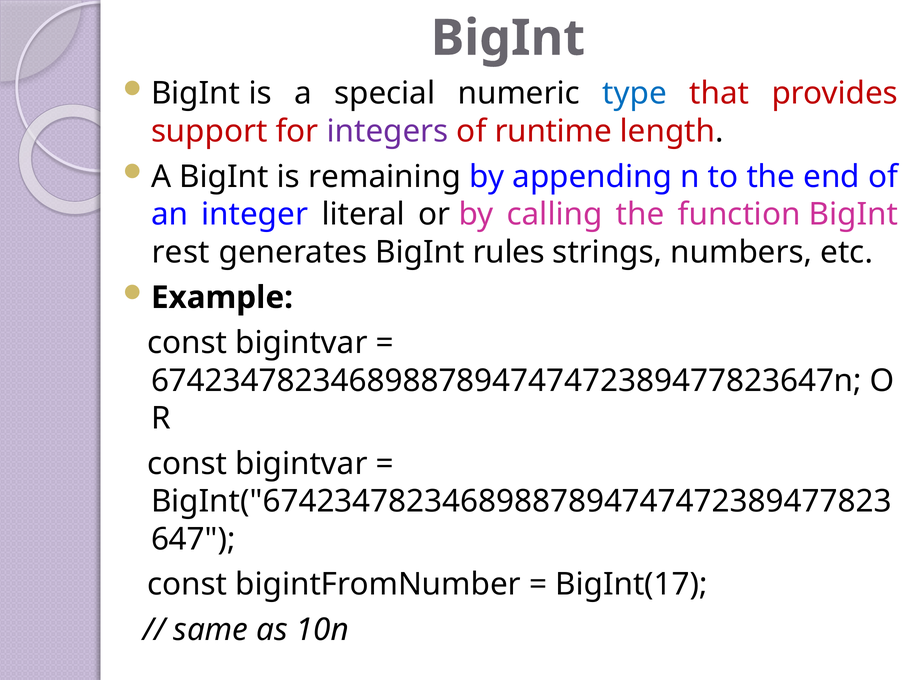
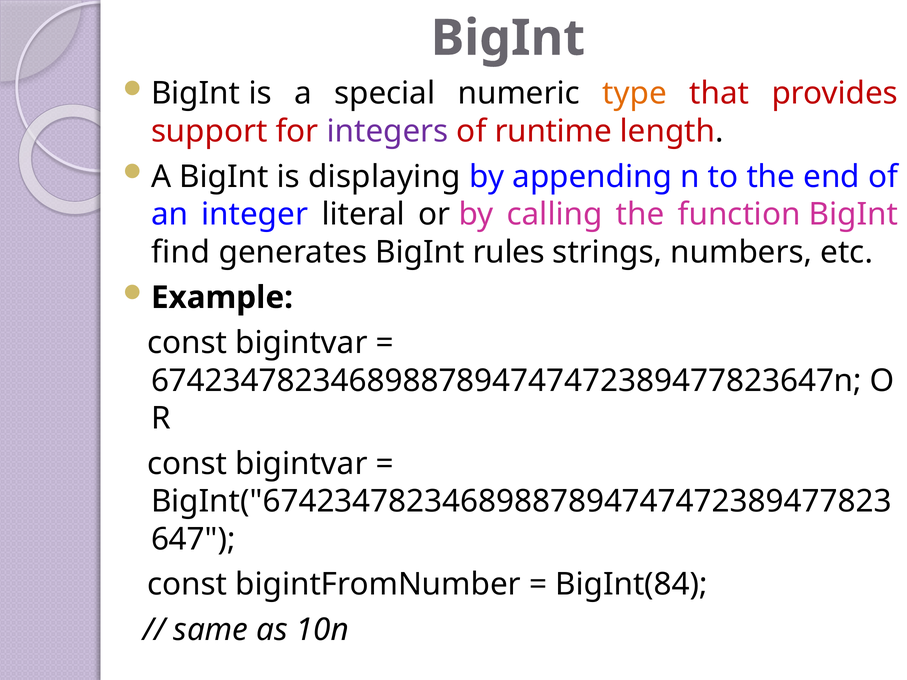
type colour: blue -> orange
remaining: remaining -> displaying
rest: rest -> find
BigInt(17: BigInt(17 -> BigInt(84
